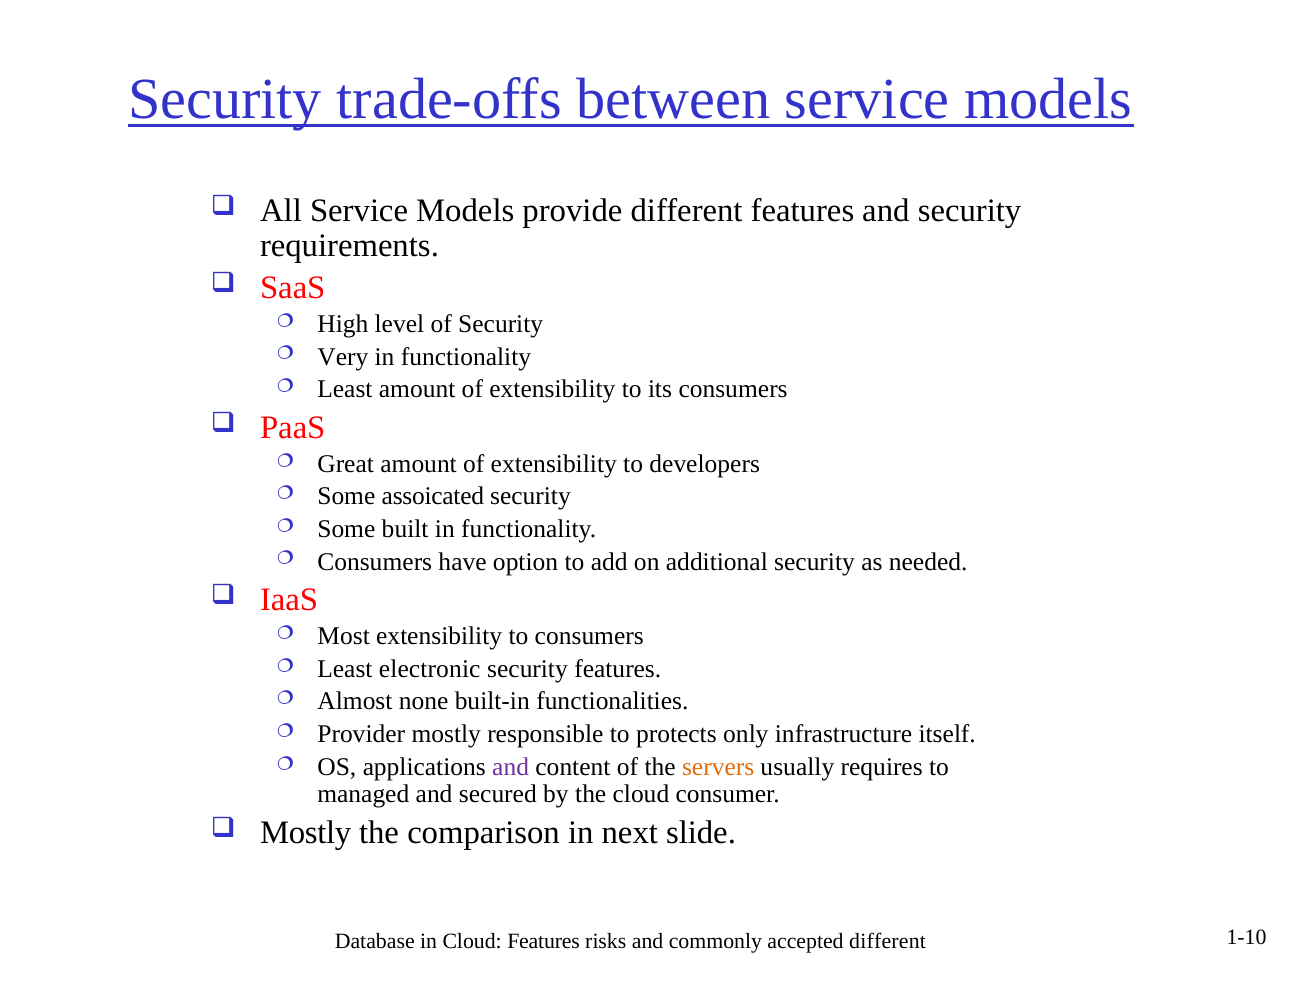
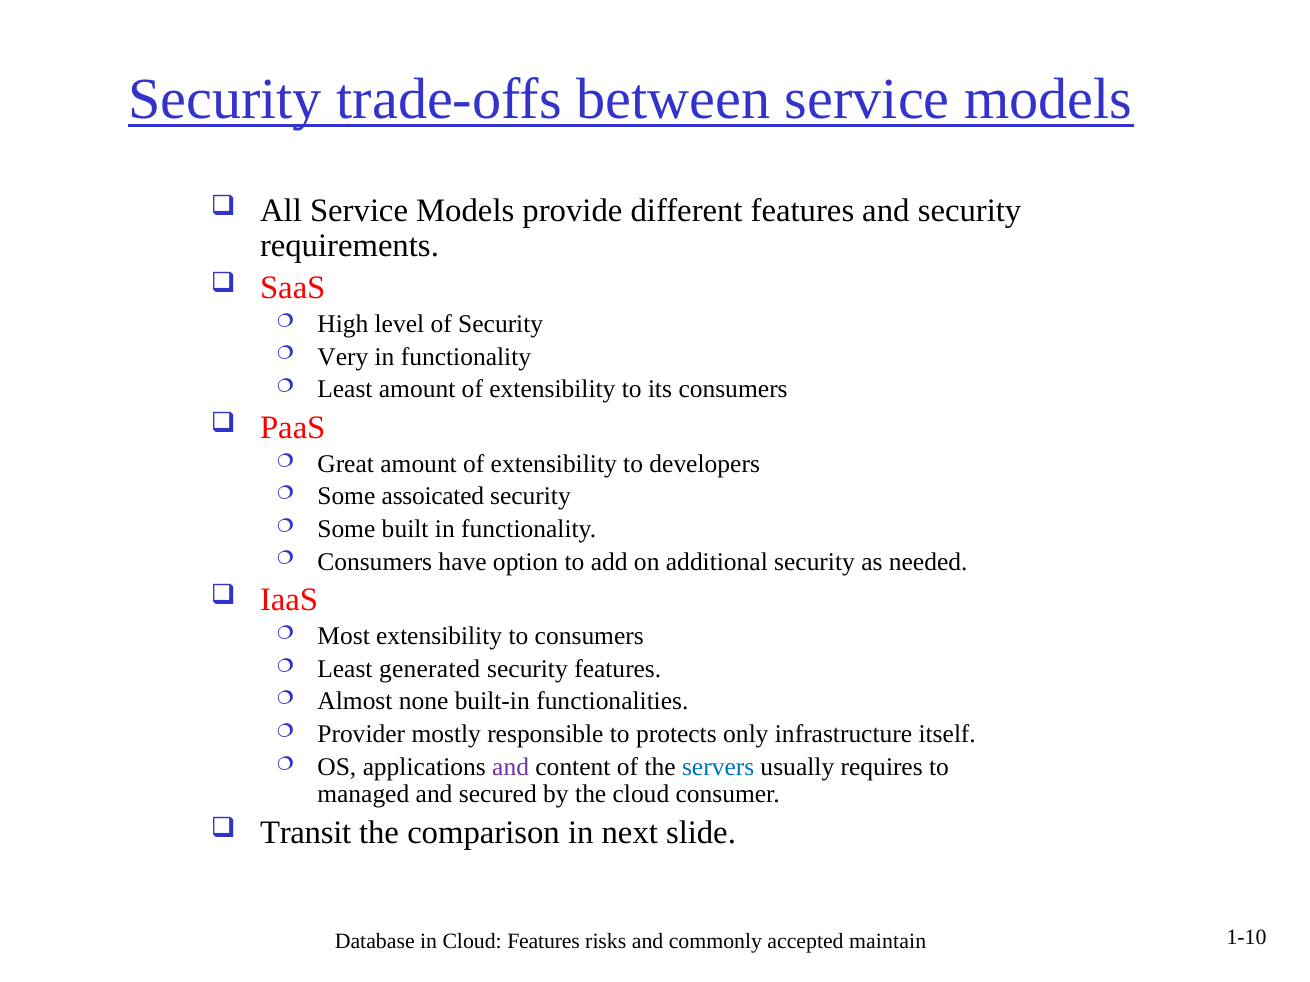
electronic: electronic -> generated
servers colour: orange -> blue
Mostly at (306, 833): Mostly -> Transit
accepted different: different -> maintain
